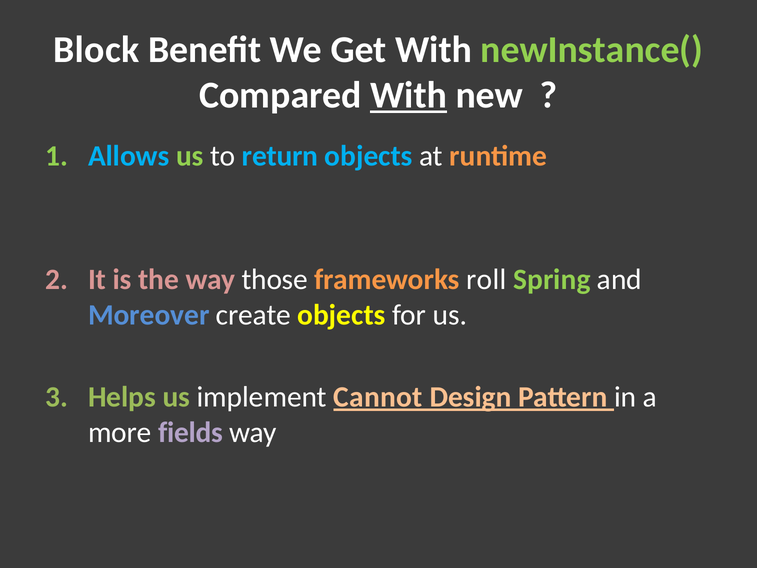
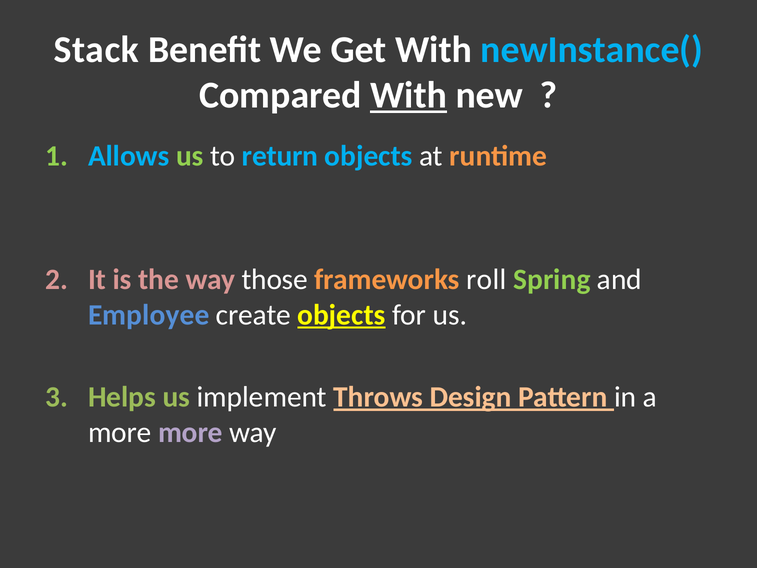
Block: Block -> Stack
newInstance( colour: light green -> light blue
Moreover: Moreover -> Employee
objects at (341, 315) underline: none -> present
Cannot: Cannot -> Throws
more fields: fields -> more
